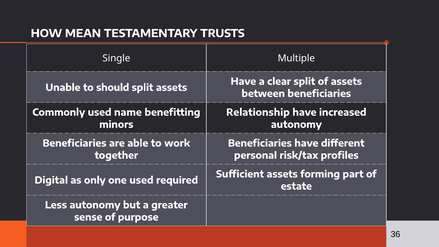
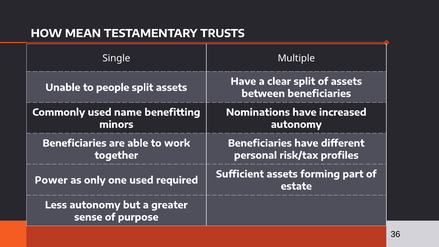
should: should -> people
Relationship: Relationship -> Nominations
Digital: Digital -> Power
